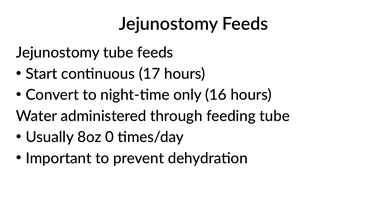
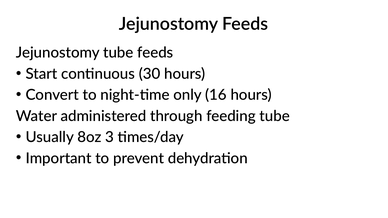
17: 17 -> 30
0: 0 -> 3
